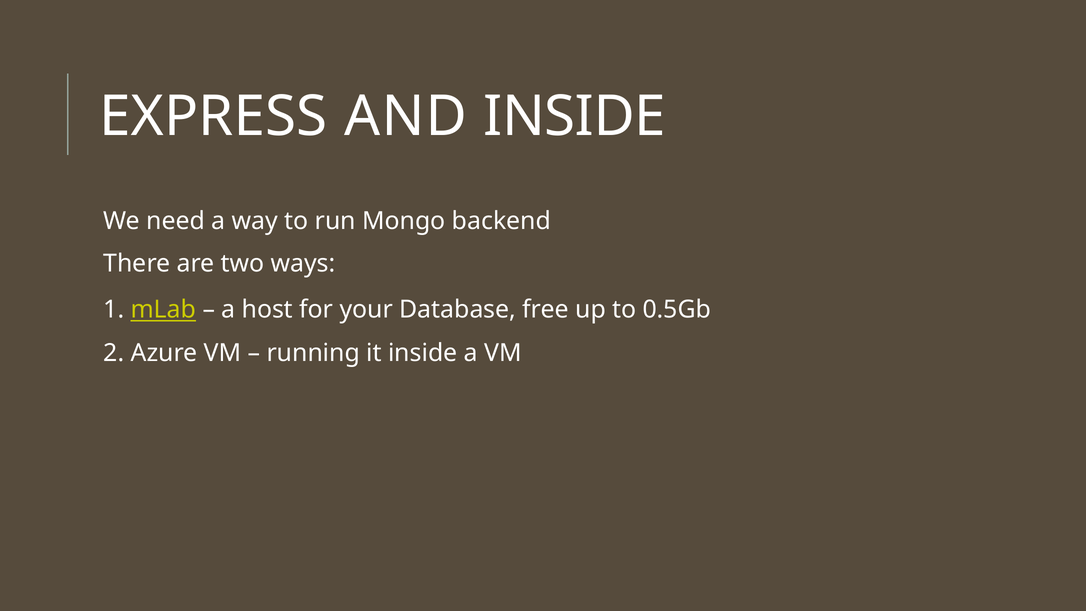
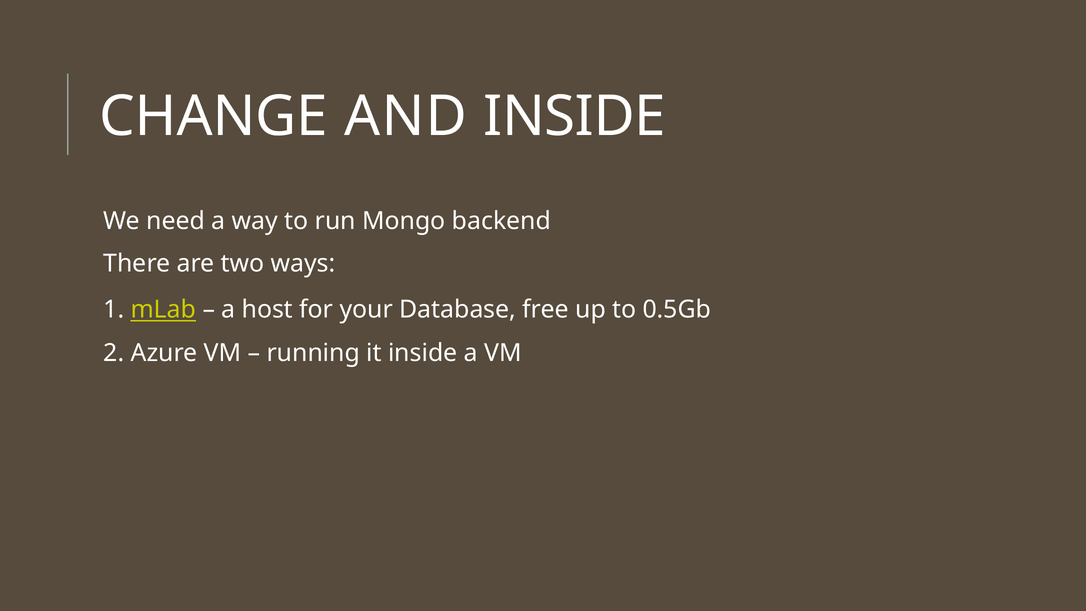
EXPRESS: EXPRESS -> CHANGE
